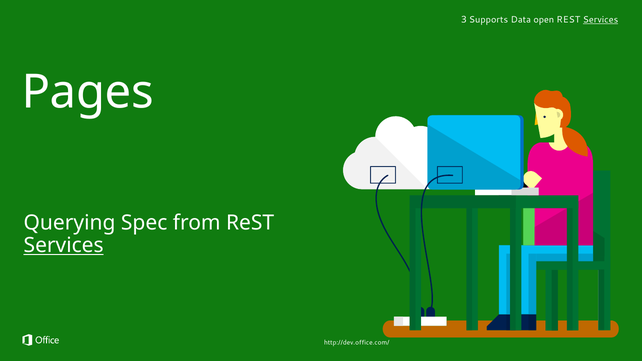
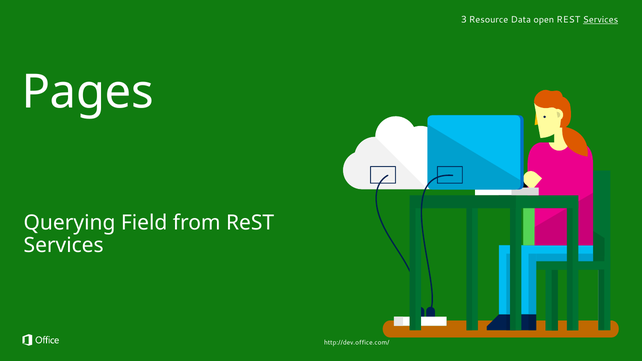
Supports: Supports -> Resource
Spec: Spec -> Field
Services at (64, 246) underline: present -> none
